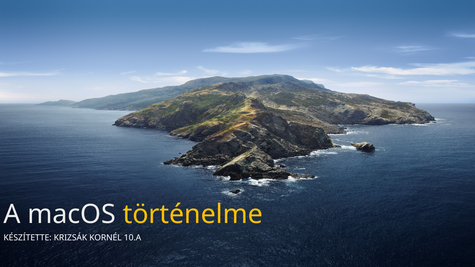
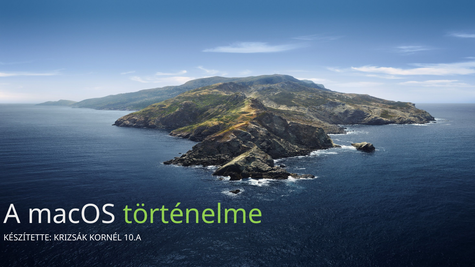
történelme colour: yellow -> light green
